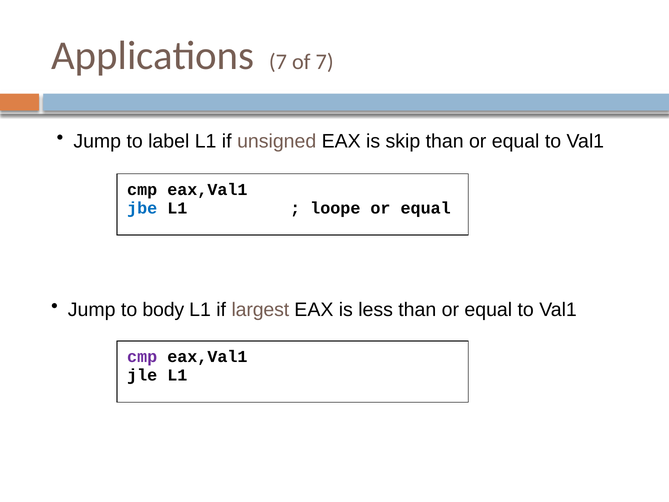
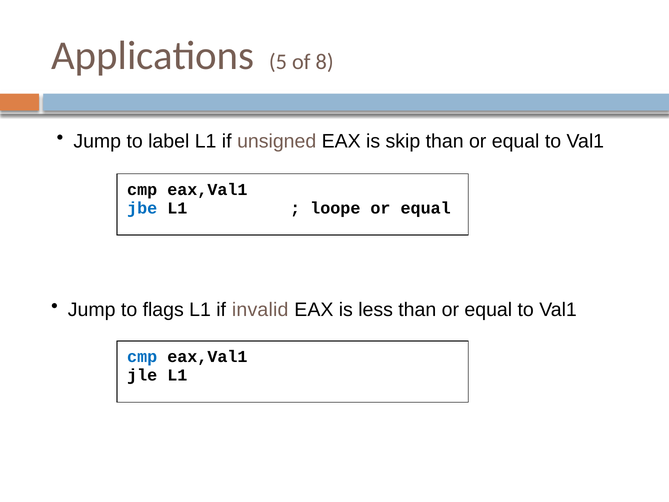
Applications 7: 7 -> 5
of 7: 7 -> 8
body: body -> flags
largest: largest -> invalid
cmp at (142, 357) colour: purple -> blue
